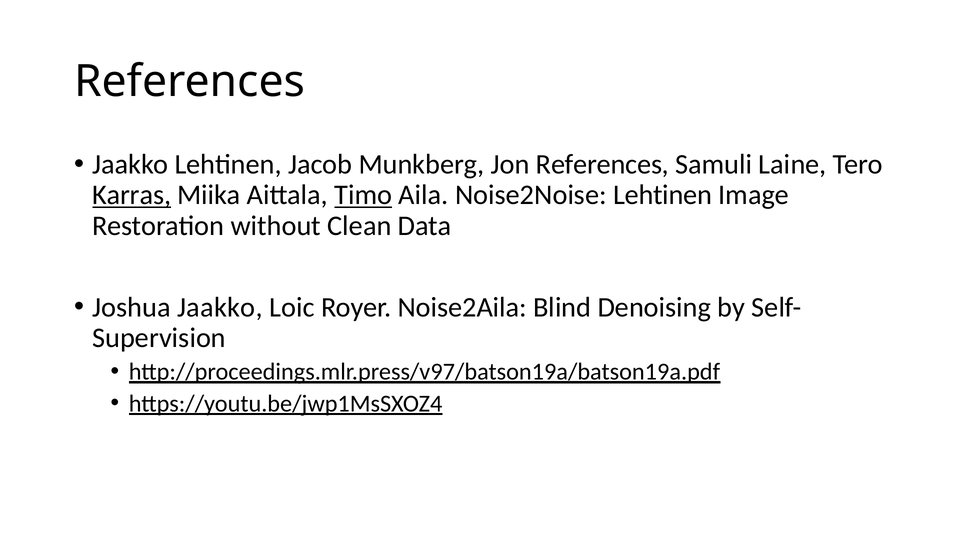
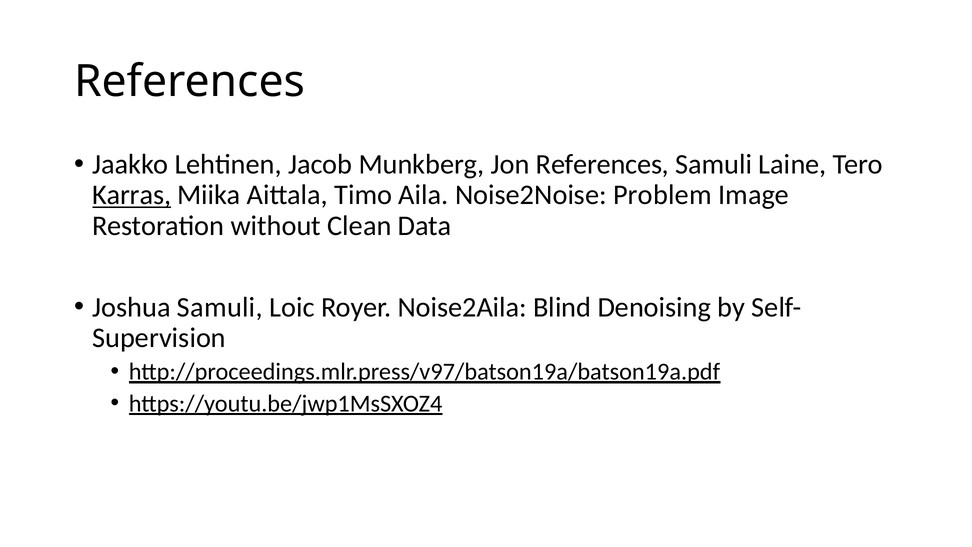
Timo underline: present -> none
Noise2Noise Lehtinen: Lehtinen -> Problem
Joshua Jaakko: Jaakko -> Samuli
